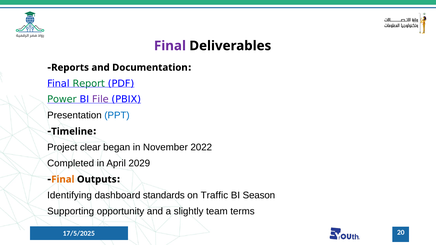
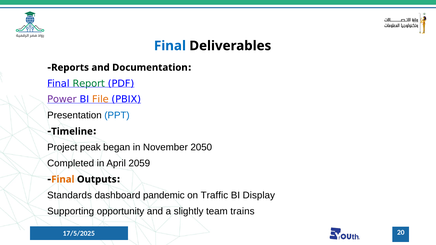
Final at (170, 46) colour: purple -> blue
Power colour: green -> purple
File colour: purple -> orange
clear: clear -> peak
2022: 2022 -> 2050
2029: 2029 -> 2059
Identifying: Identifying -> Standards
standards: standards -> pandemic
Season: Season -> Display
terms: terms -> trains
